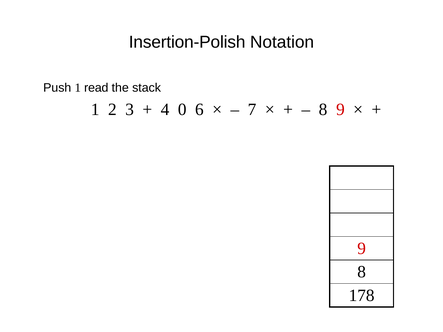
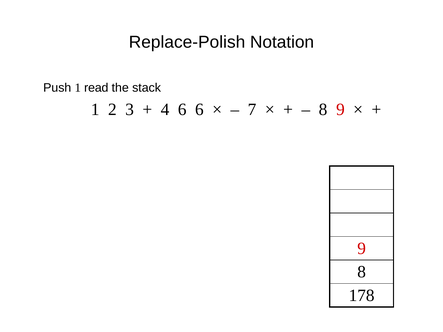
Insertion-Polish: Insertion-Polish -> Replace-Polish
4 0: 0 -> 6
